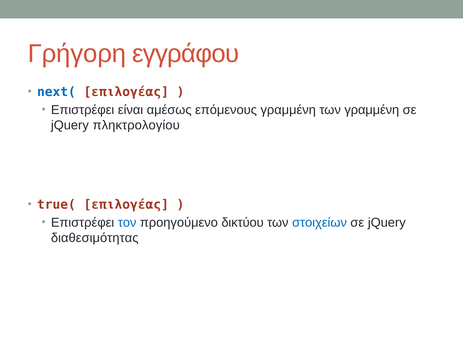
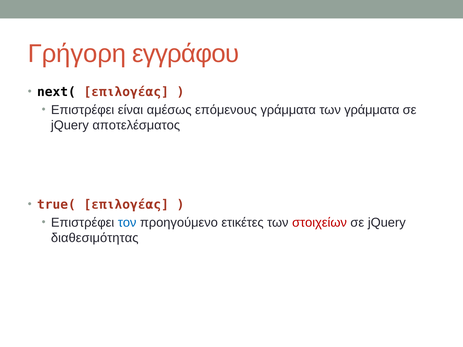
next( colour: blue -> black
επόμενους γραμμένη: γραμμένη -> γράμματα
των γραμμένη: γραμμένη -> γράμματα
πληκτρολογίου: πληκτρολογίου -> αποτελέσματος
δικτύου: δικτύου -> ετικέτες
στοιχείων colour: blue -> red
